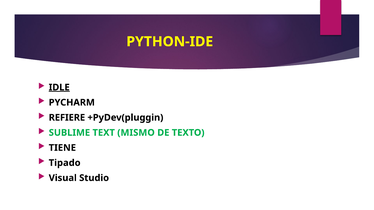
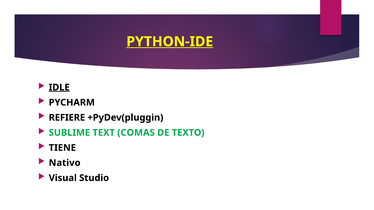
PYTHON-IDE underline: none -> present
MISMO: MISMO -> COMAS
Tipado: Tipado -> Nativo
